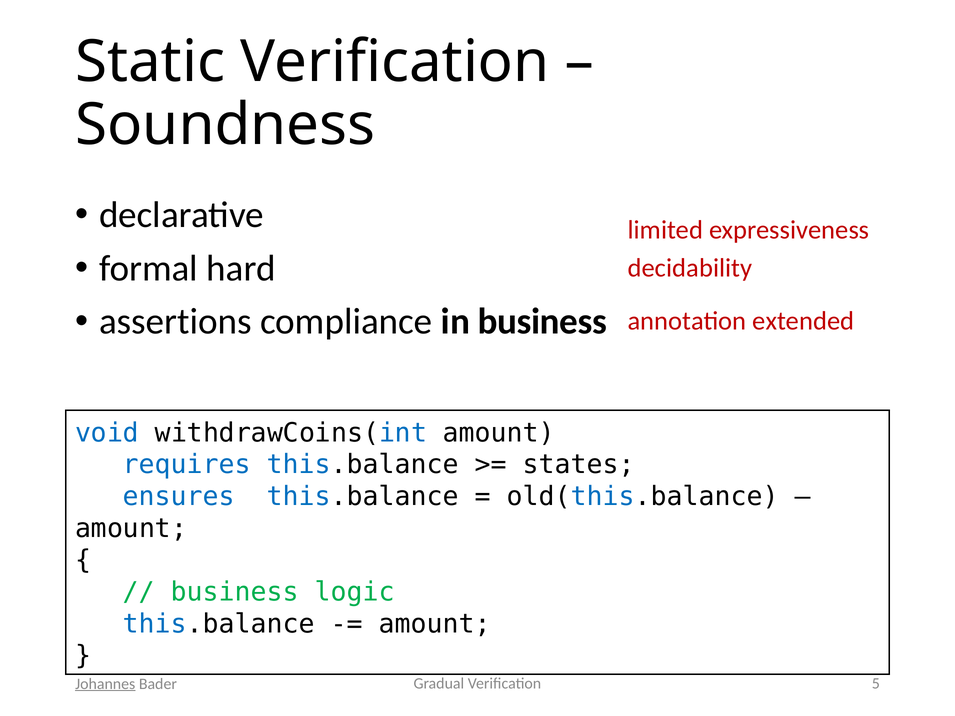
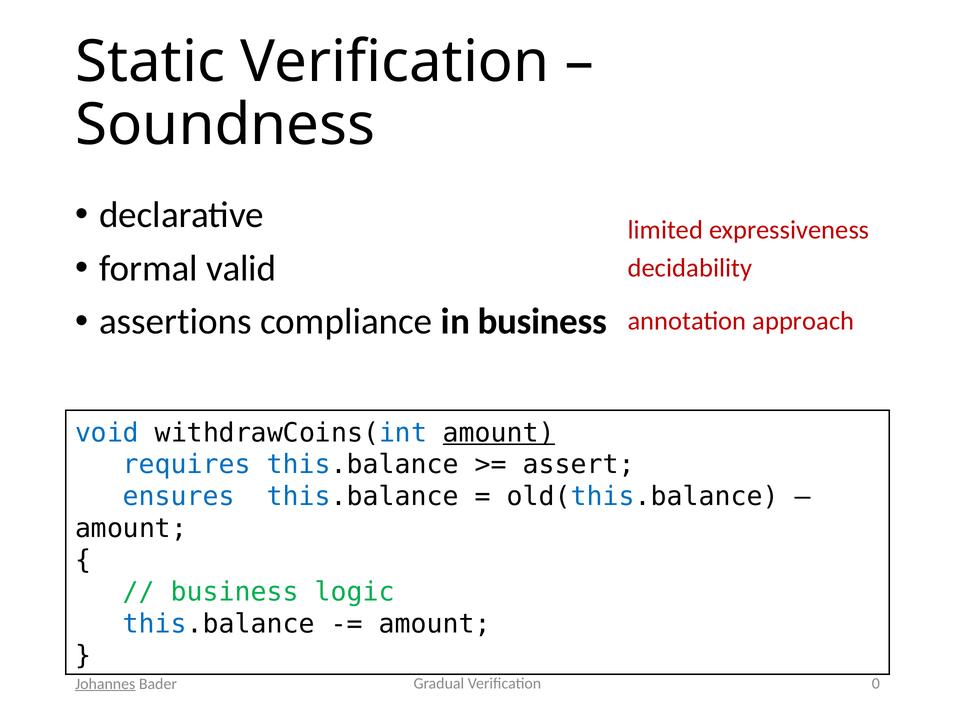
hard: hard -> valid
extended: extended -> approach
amount at (499, 433) underline: none -> present
states: states -> assert
5: 5 -> 0
